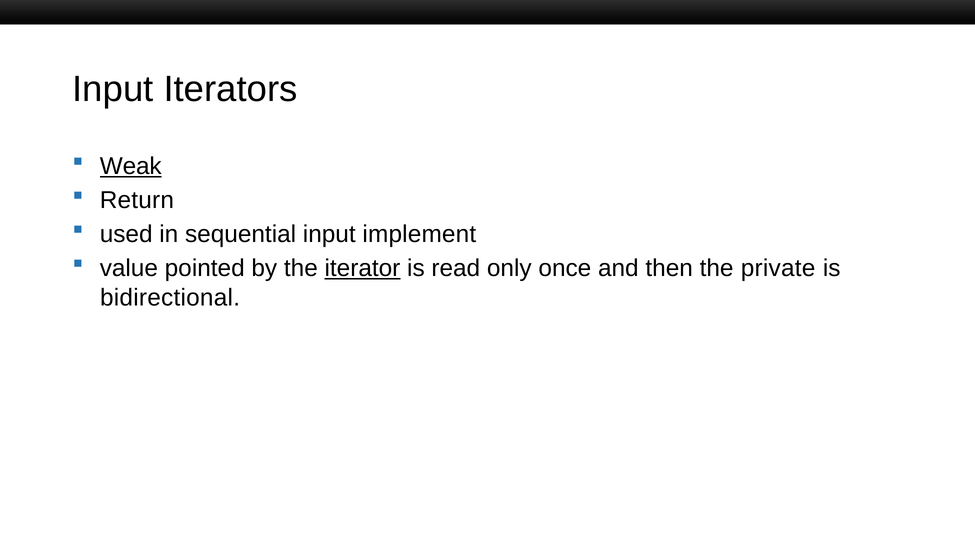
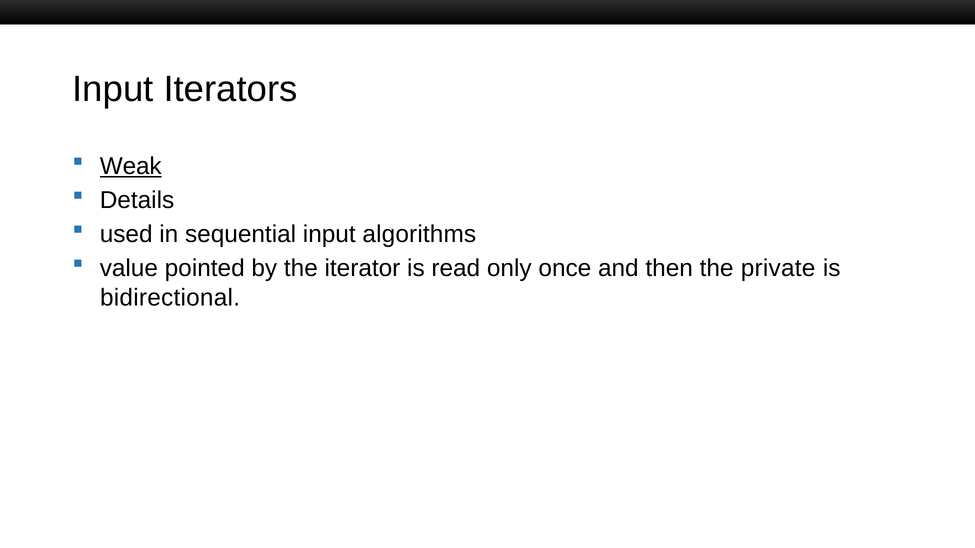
Return: Return -> Details
implement: implement -> algorithms
iterator underline: present -> none
